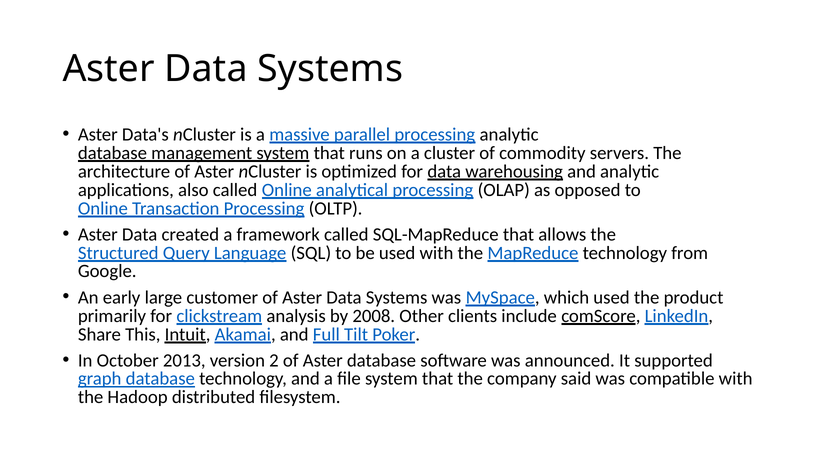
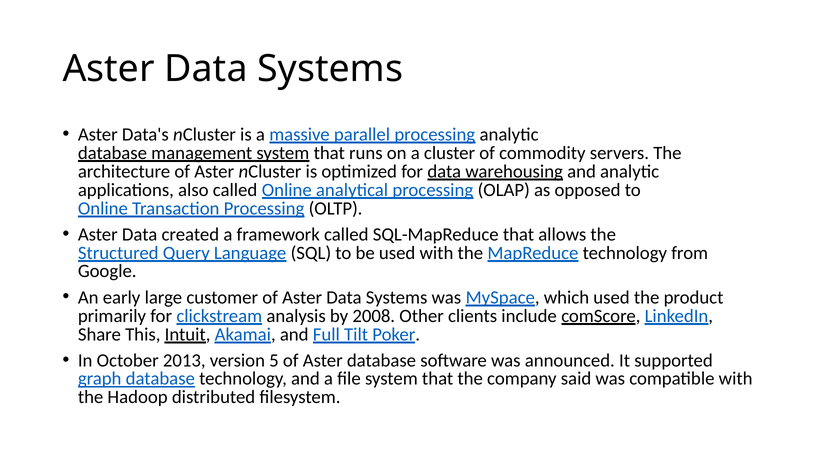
2: 2 -> 5
